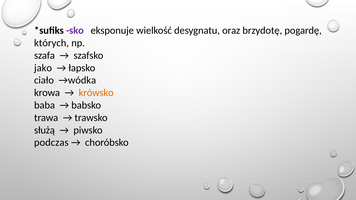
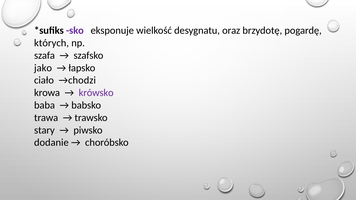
→wódka: →wódka -> →chodzi
krówsko colour: orange -> purple
służą: służą -> stary
podczas: podczas -> dodanie
